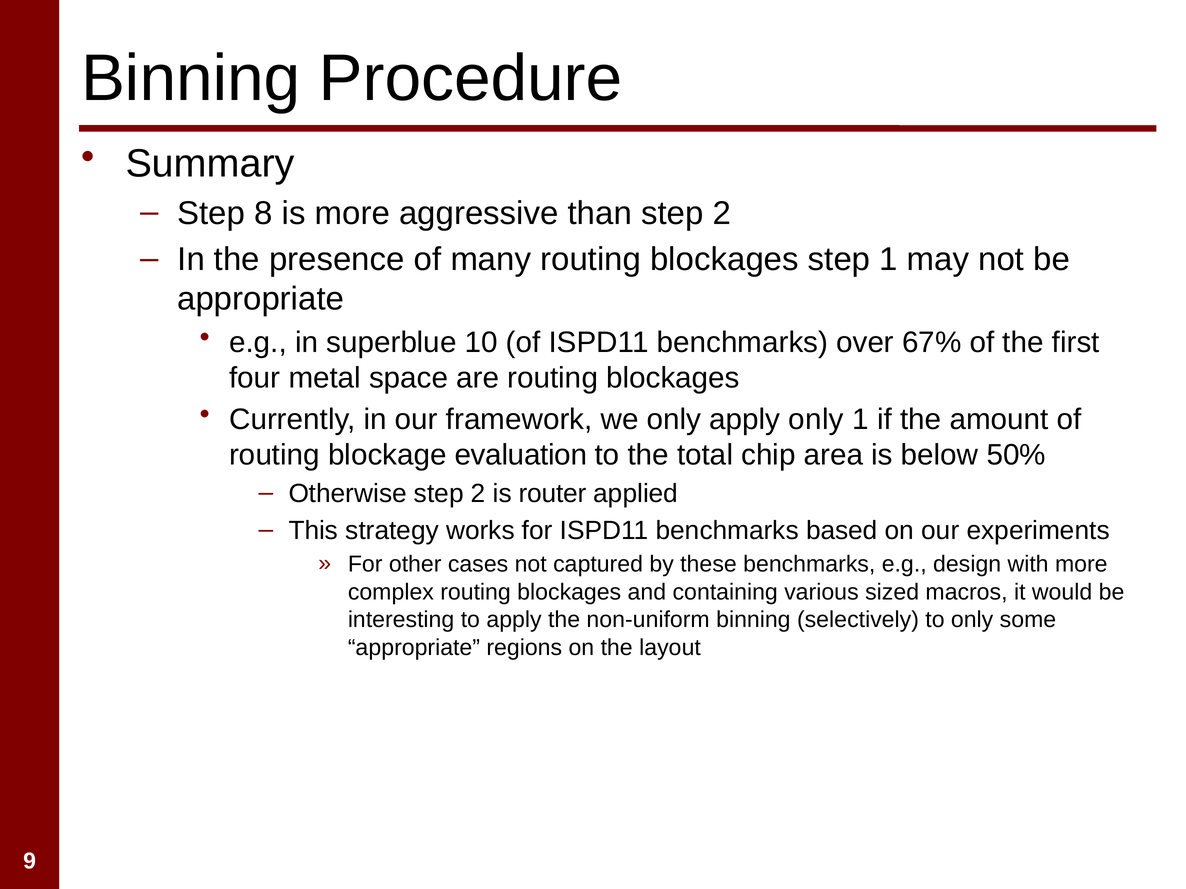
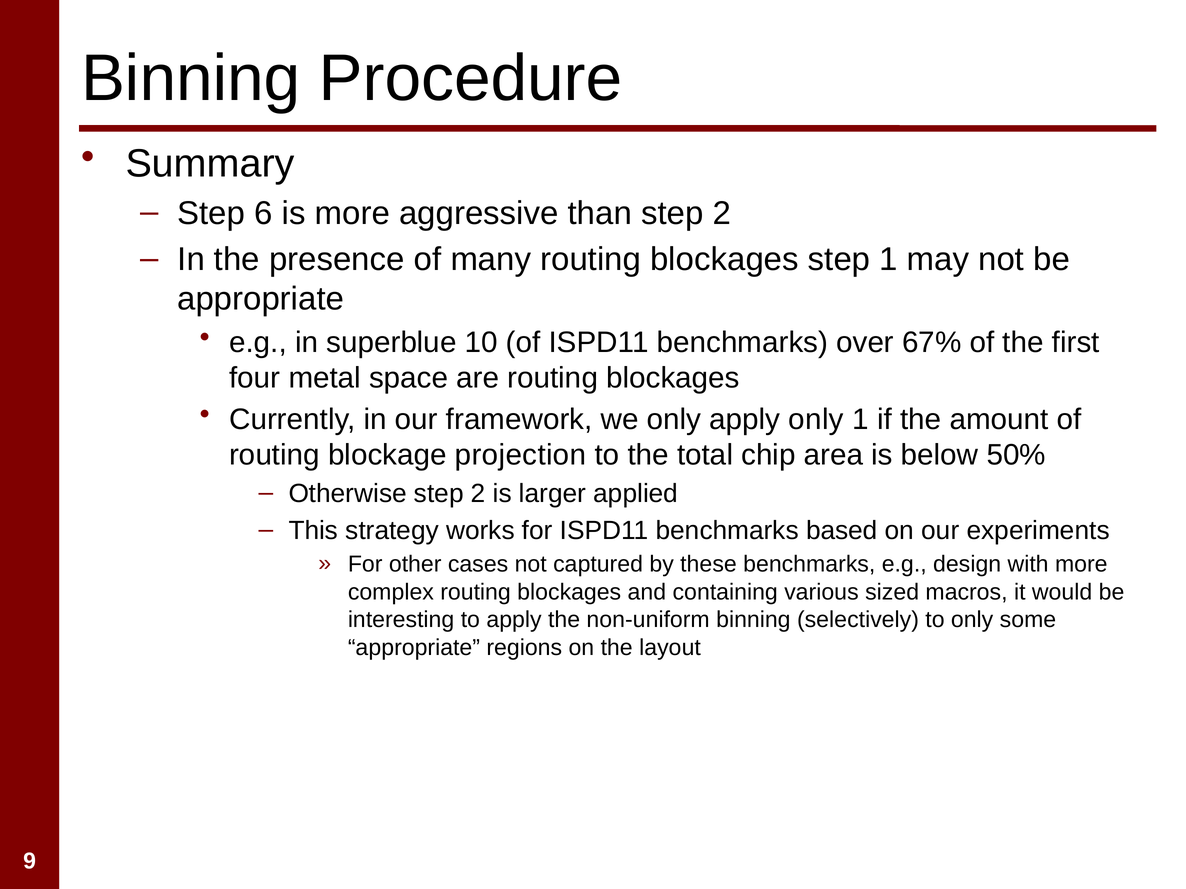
8: 8 -> 6
evaluation: evaluation -> projection
router: router -> larger
